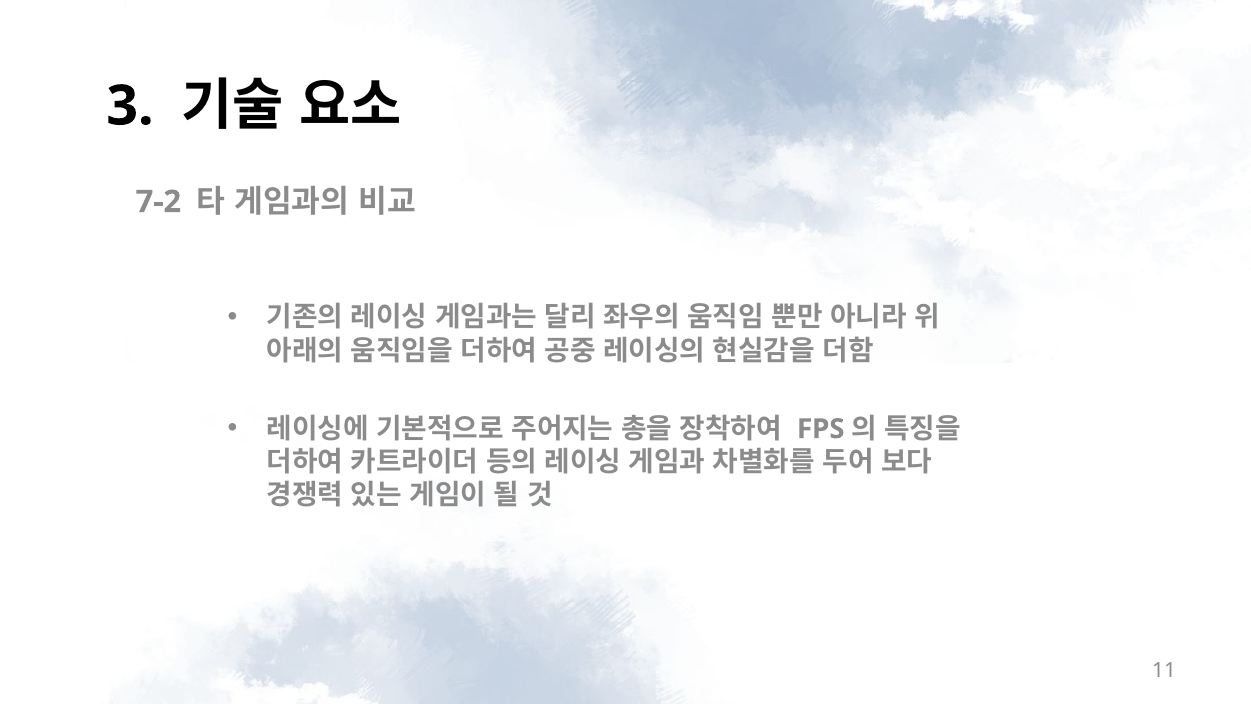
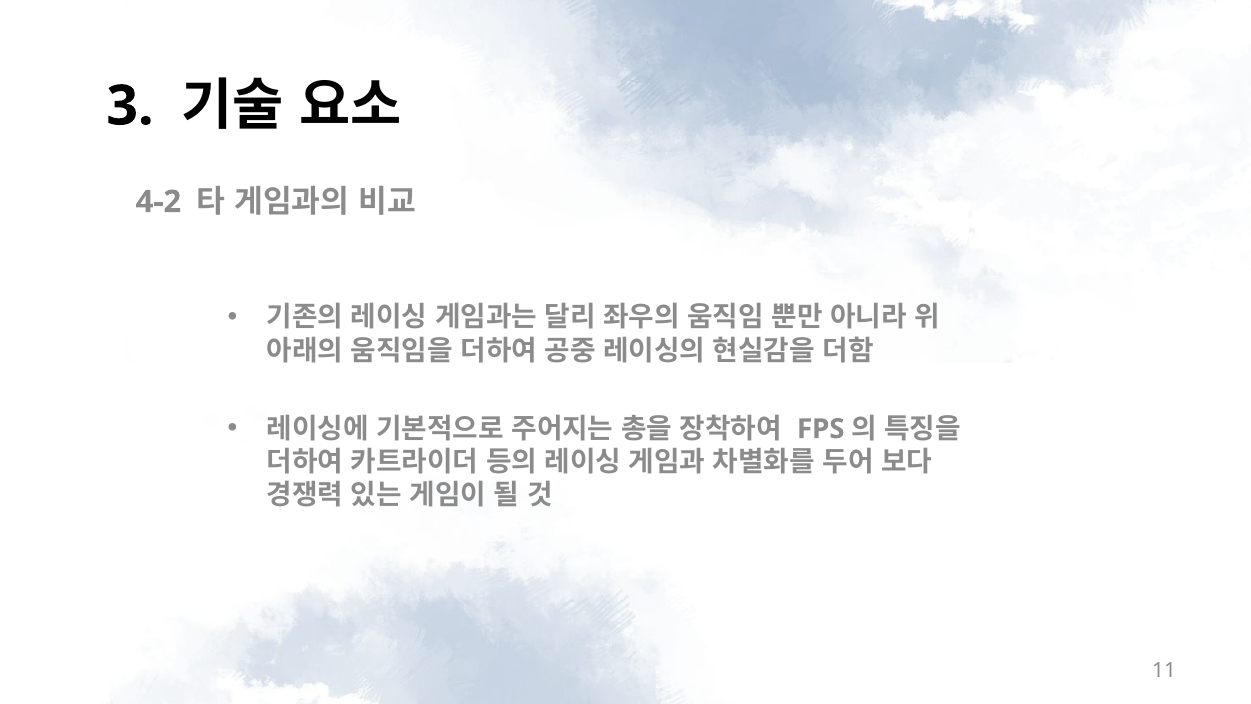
7-2: 7-2 -> 4-2
